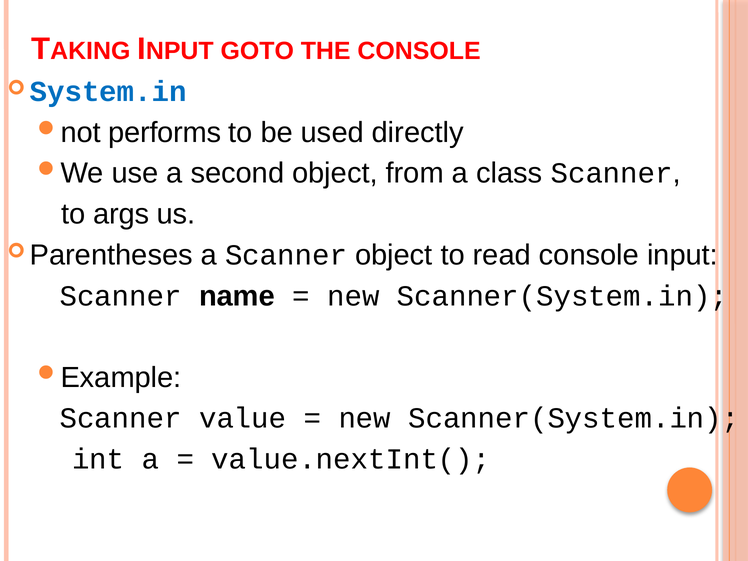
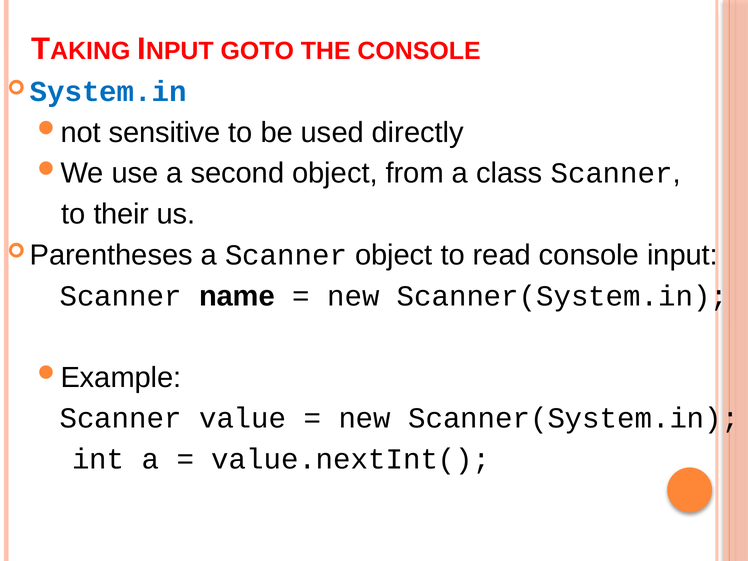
performs: performs -> sensitive
args: args -> their
